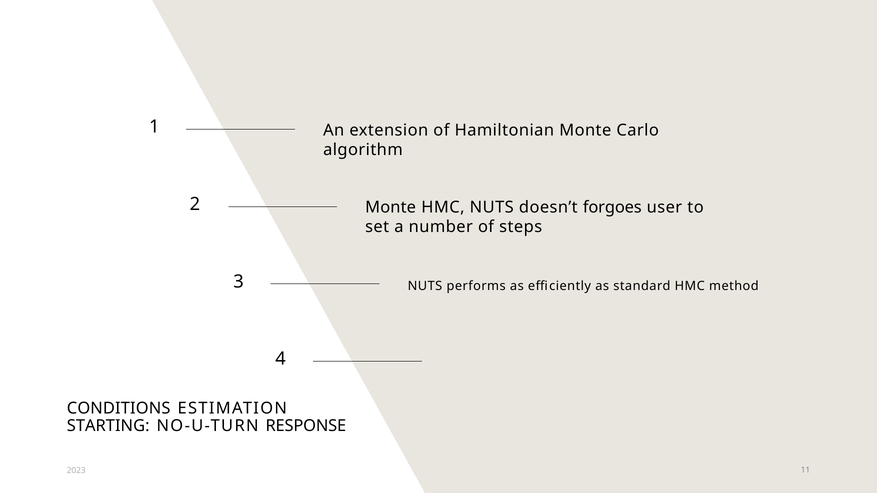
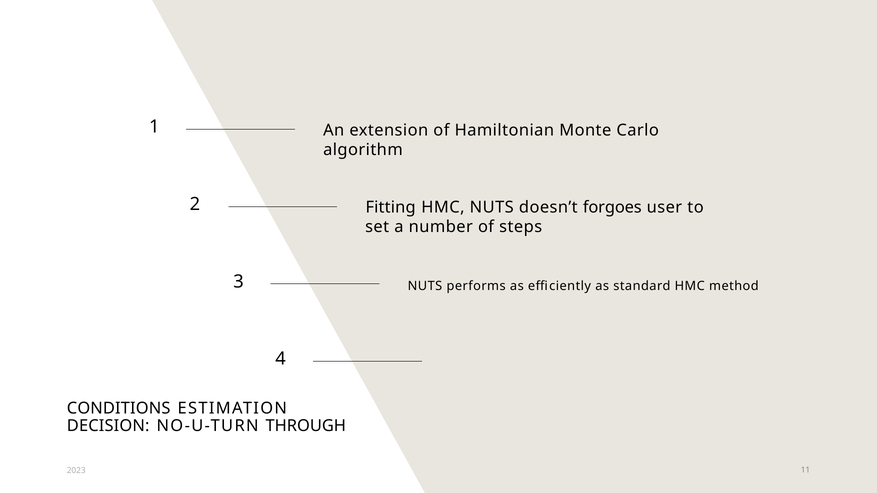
Monte at (391, 207): Monte -> Fitting
STARTING: STARTING -> DECISION
RESPONSE: RESPONSE -> THROUGH
